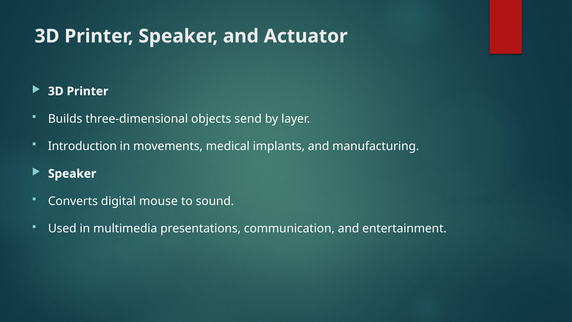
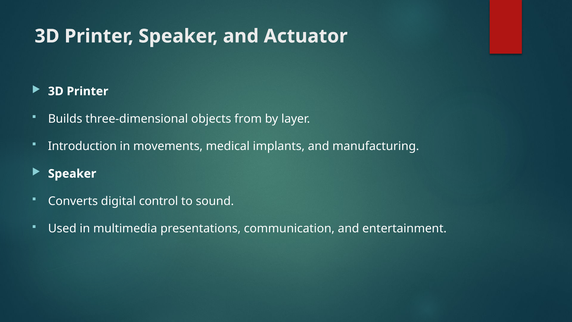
send: send -> from
mouse: mouse -> control
